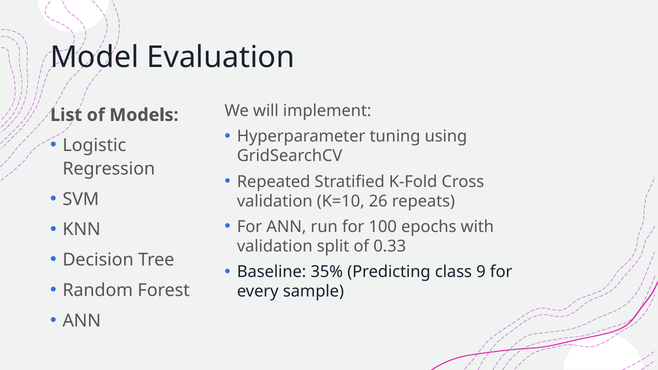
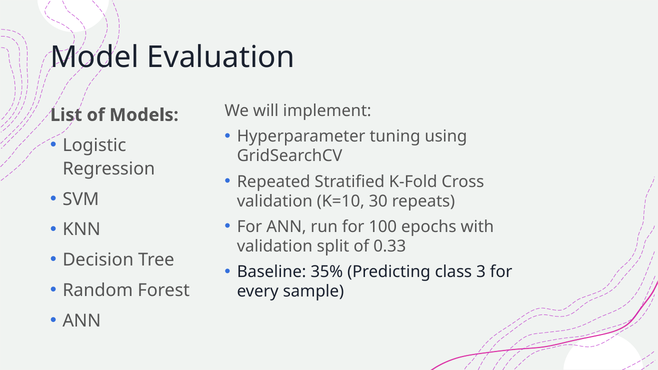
26: 26 -> 30
9: 9 -> 3
